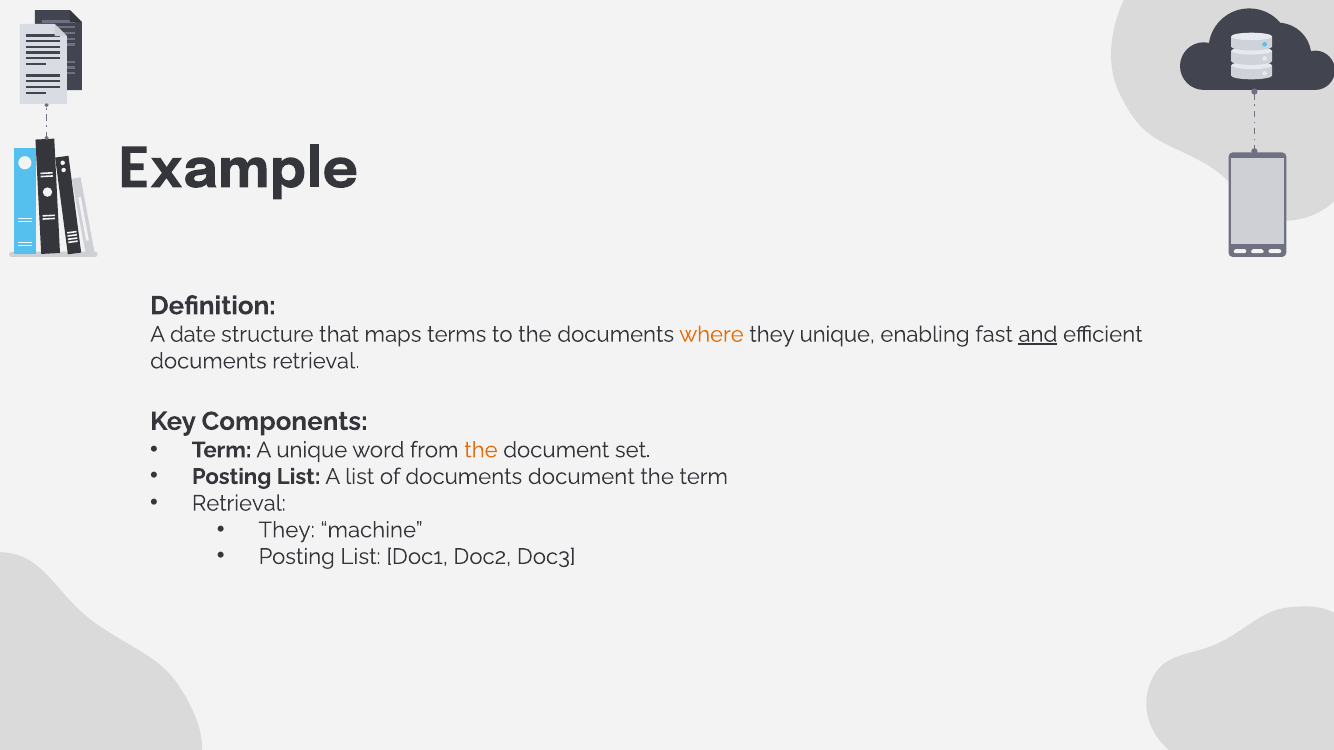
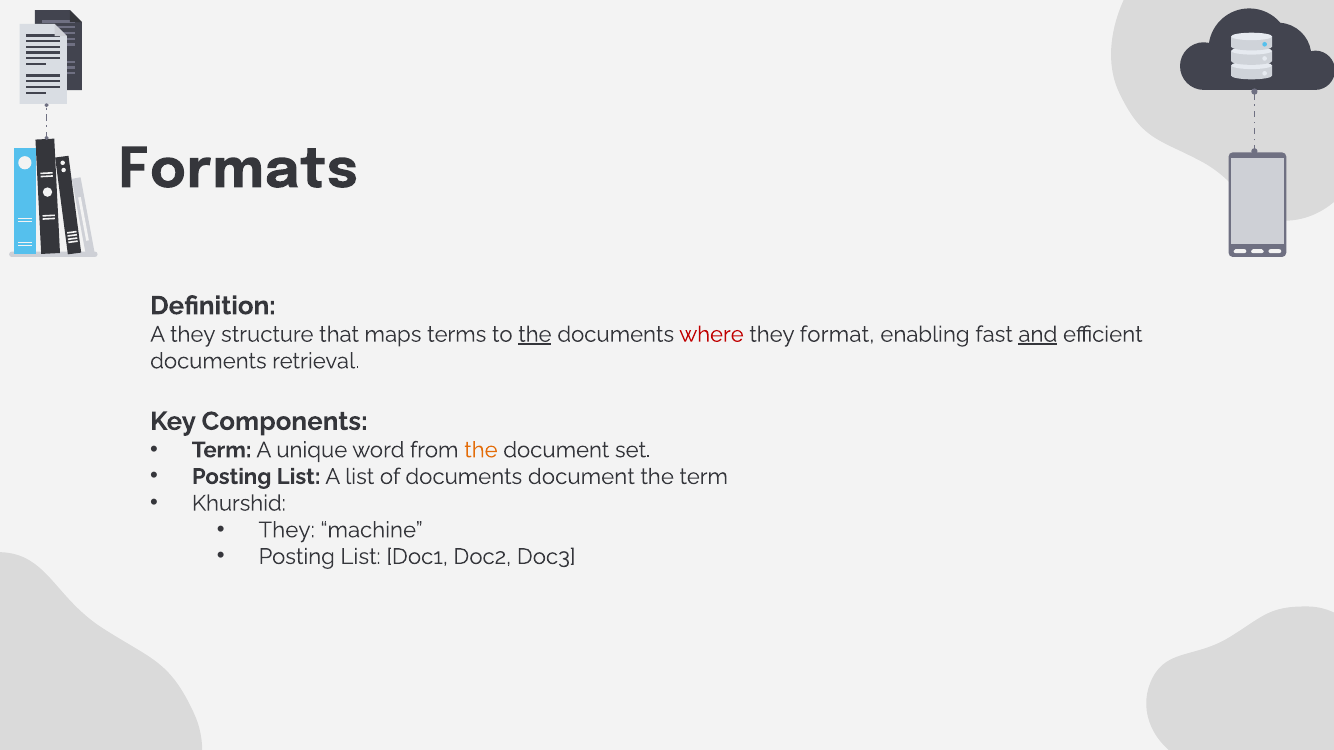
Example: Example -> Formats
A date: date -> they
the at (535, 335) underline: none -> present
where colour: orange -> red
they unique: unique -> format
Retrieval at (239, 504): Retrieval -> Khurshid
